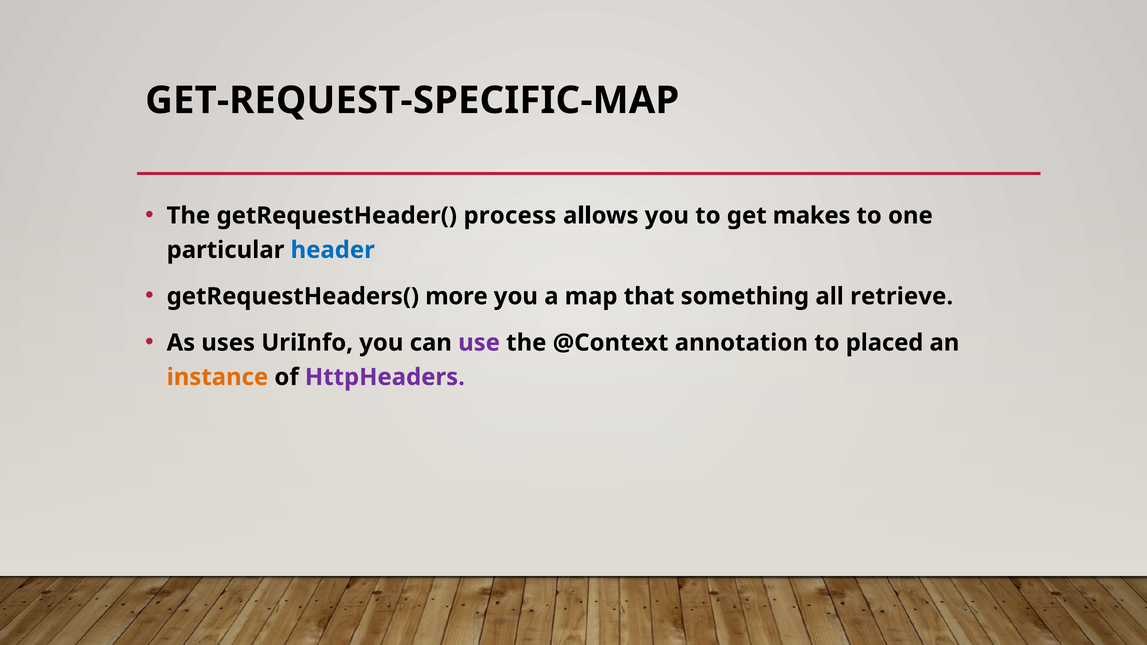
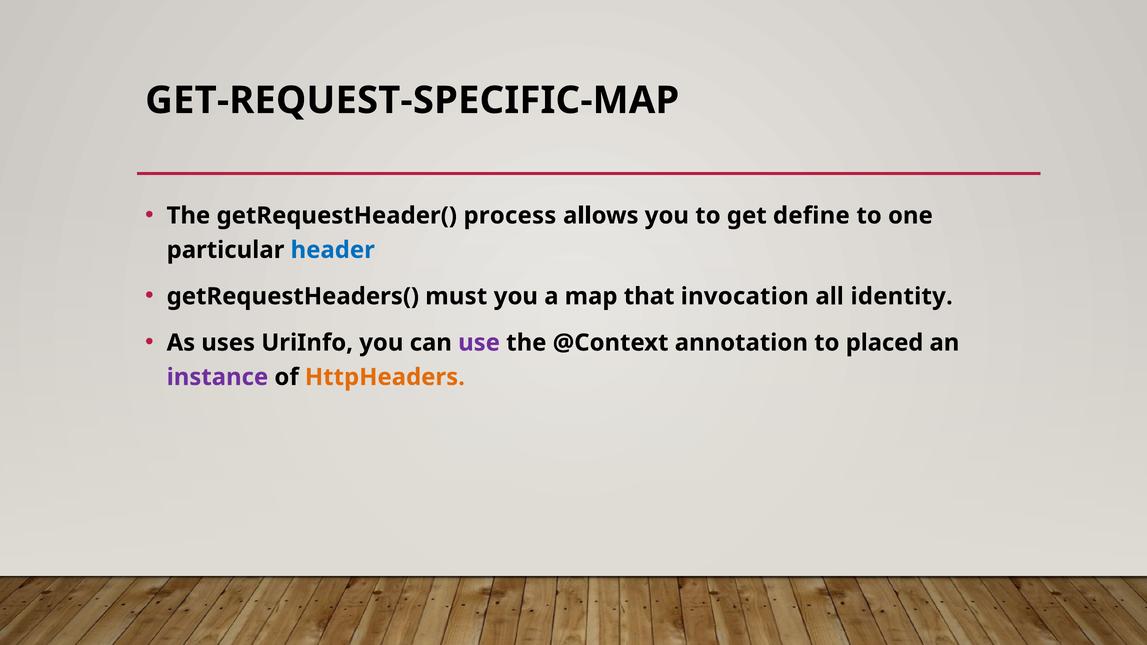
makes: makes -> define
more: more -> must
something: something -> invocation
retrieve: retrieve -> identity
instance colour: orange -> purple
HttpHeaders colour: purple -> orange
